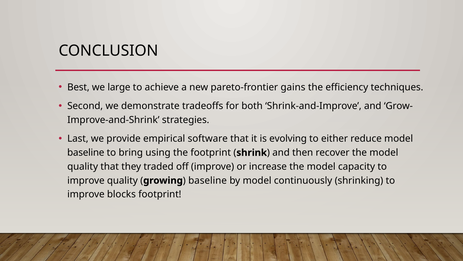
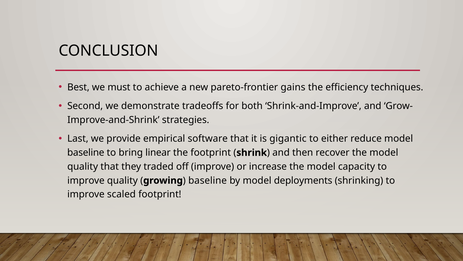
large: large -> must
evolving: evolving -> gigantic
using: using -> linear
continuously: continuously -> deployments
blocks: blocks -> scaled
